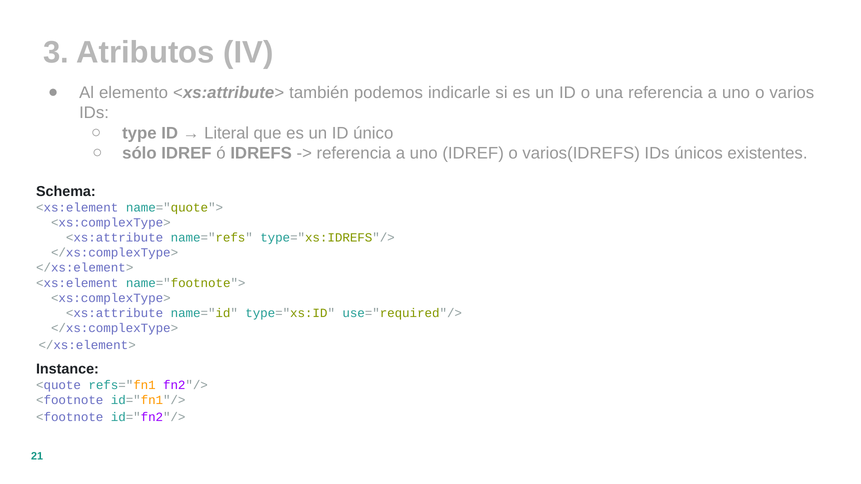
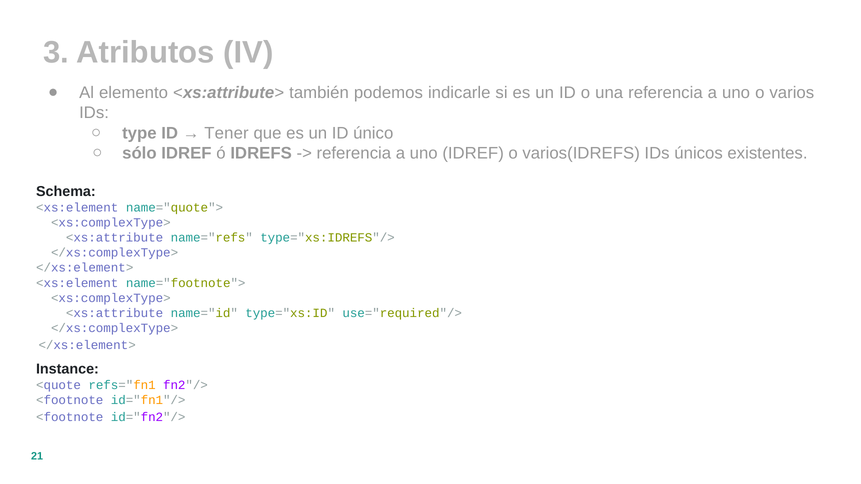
Literal: Literal -> Tener
